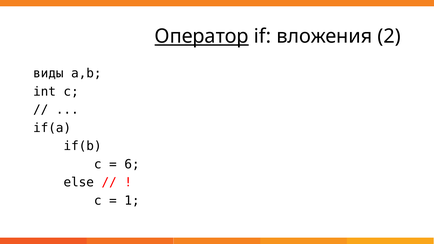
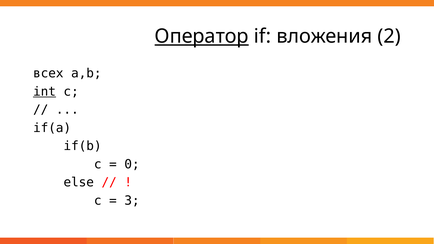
виды: виды -> всех
int underline: none -> present
6: 6 -> 0
1: 1 -> 3
